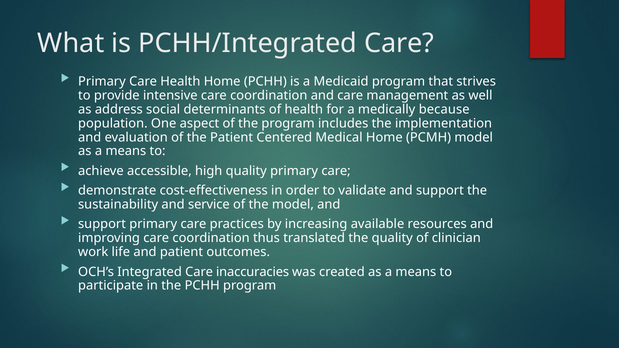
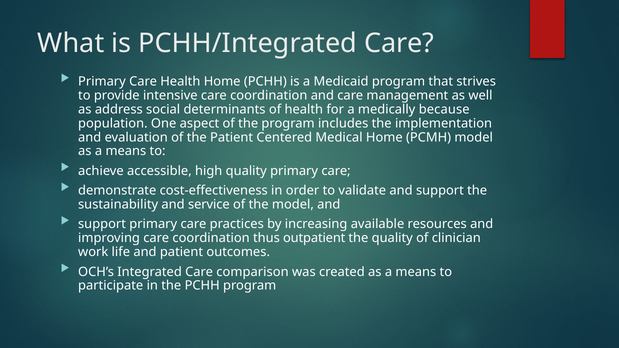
translated: translated -> outpatient
inaccuracies: inaccuracies -> comparison
